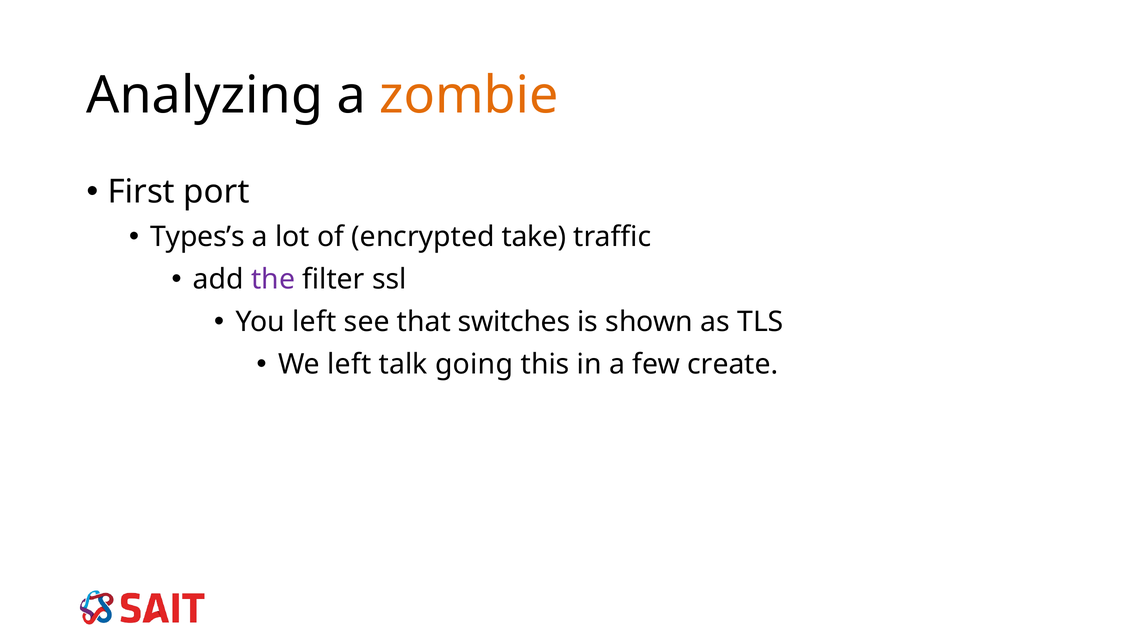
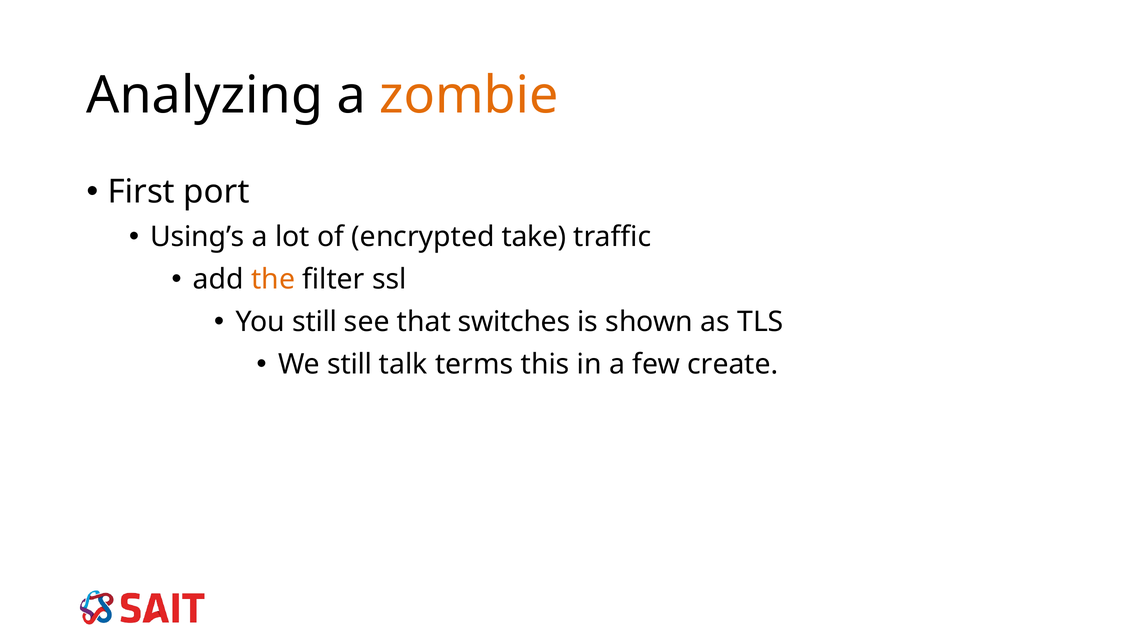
Types’s: Types’s -> Using’s
the colour: purple -> orange
You left: left -> still
We left: left -> still
going: going -> terms
